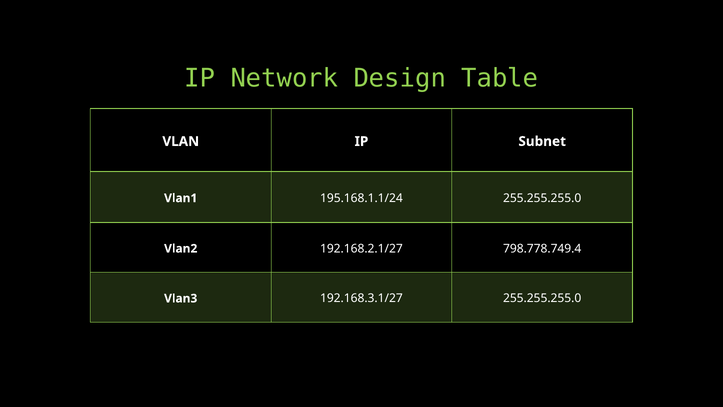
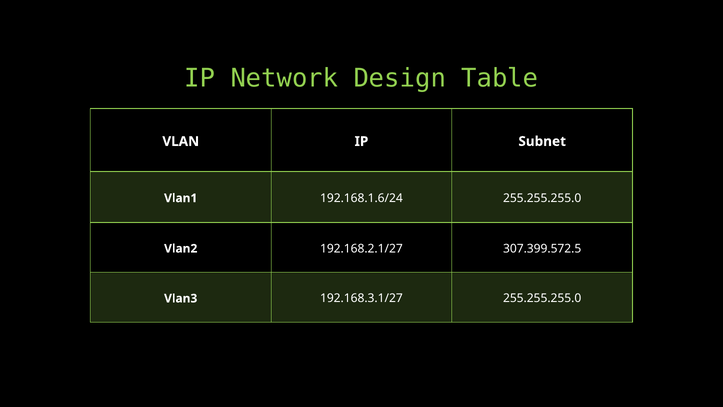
195.168.1.1/24: 195.168.1.1/24 -> 192.168.1.6/24
798.778.749.4: 798.778.749.4 -> 307.399.572.5
